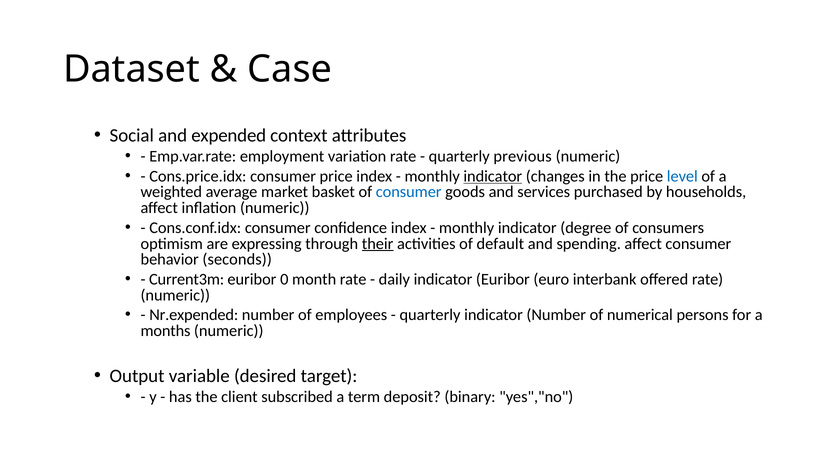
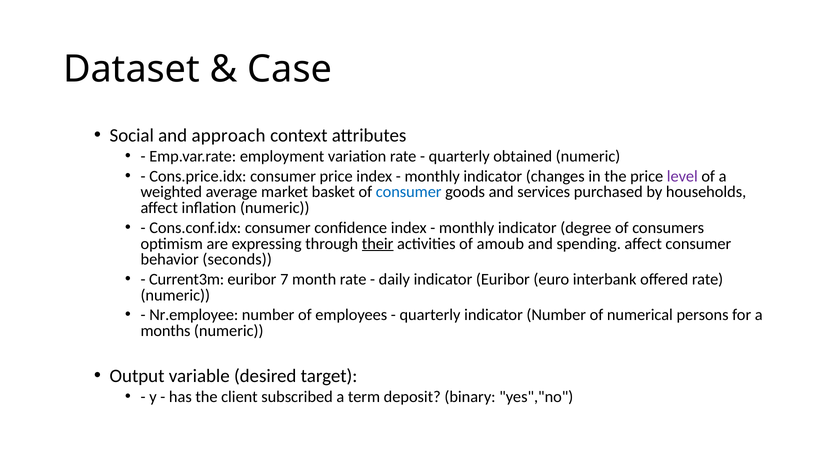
expended: expended -> approach
previous: previous -> obtained
indicator at (493, 176) underline: present -> none
level colour: blue -> purple
default: default -> amoub
0: 0 -> 7
Nr.expended: Nr.expended -> Nr.employee
